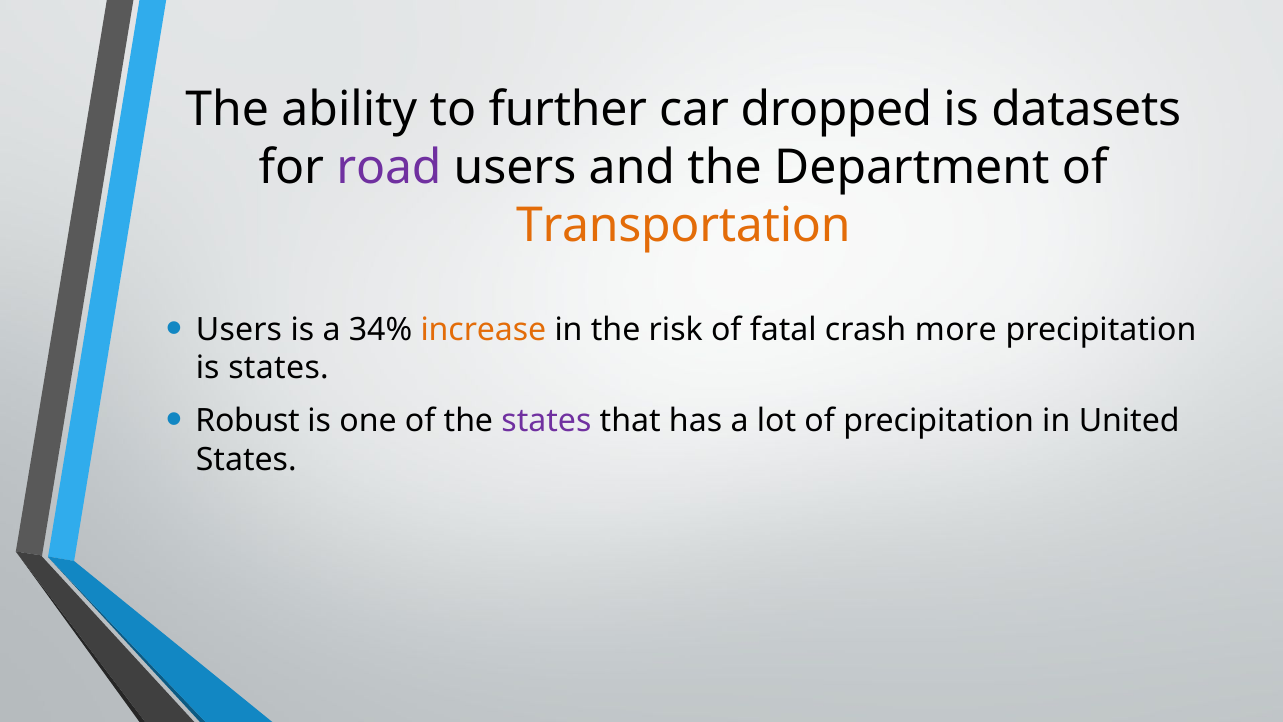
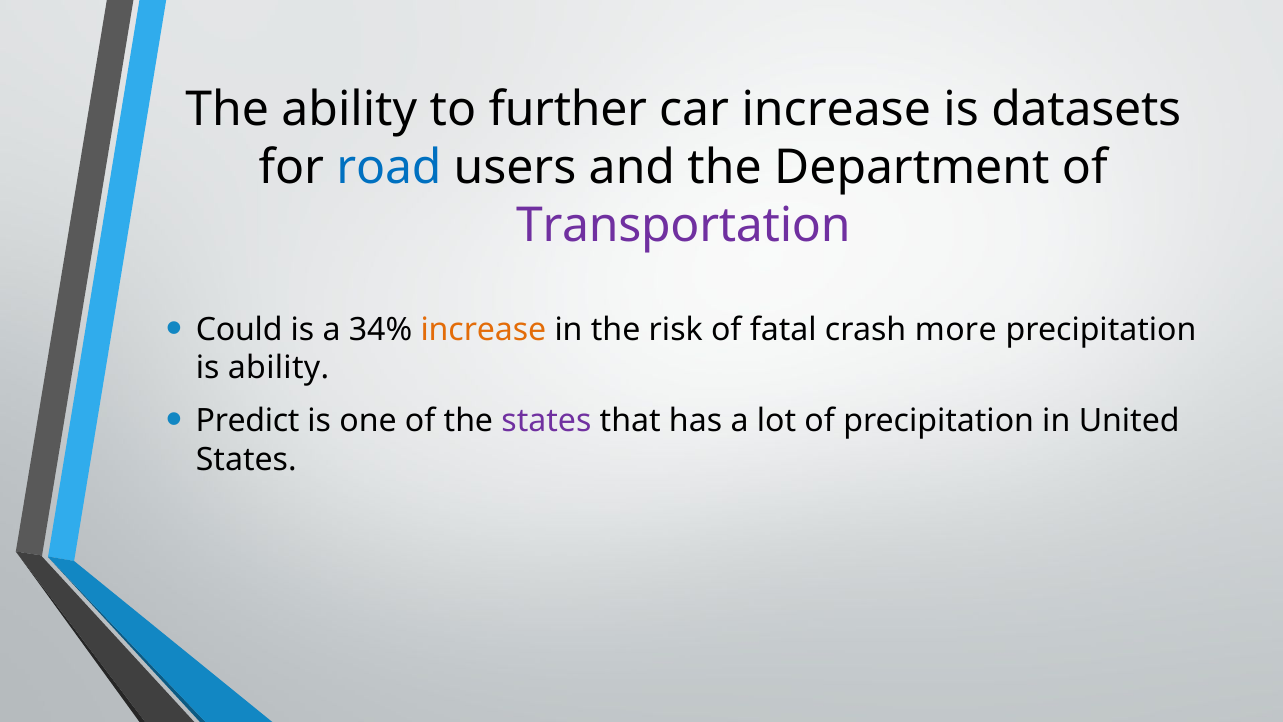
car dropped: dropped -> increase
road colour: purple -> blue
Transportation colour: orange -> purple
Users at (239, 329): Users -> Could
is states: states -> ability
Robust: Robust -> Predict
